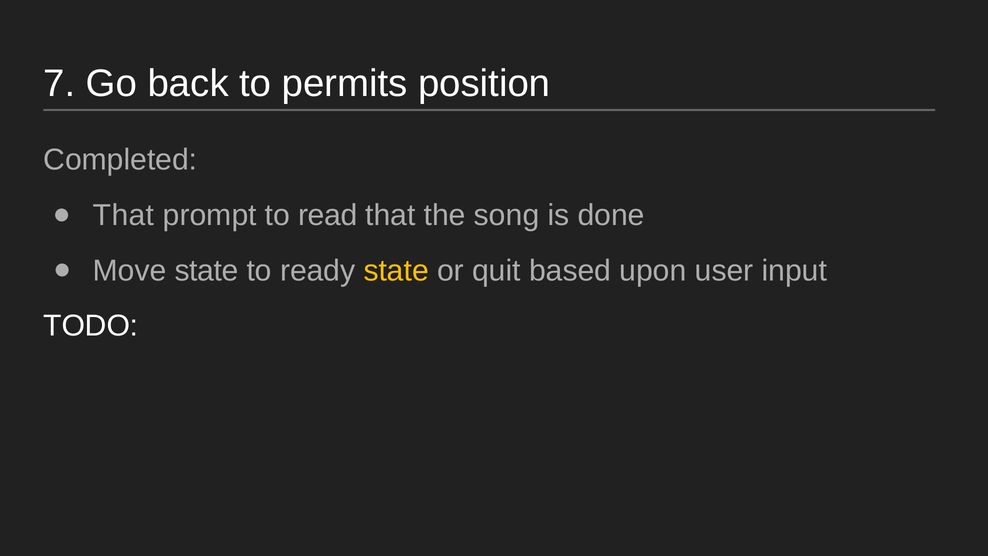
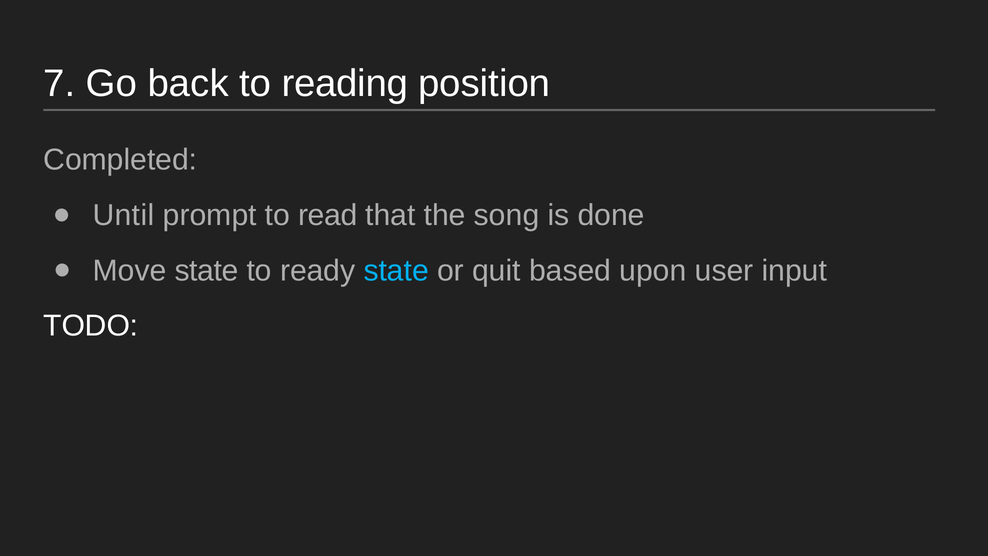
permits: permits -> reading
That at (124, 215): That -> Until
state at (396, 271) colour: yellow -> light blue
